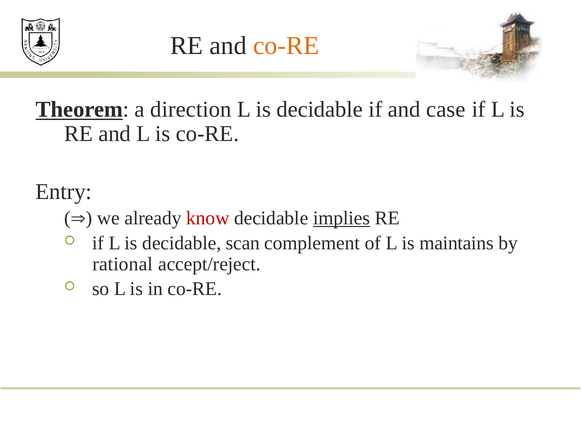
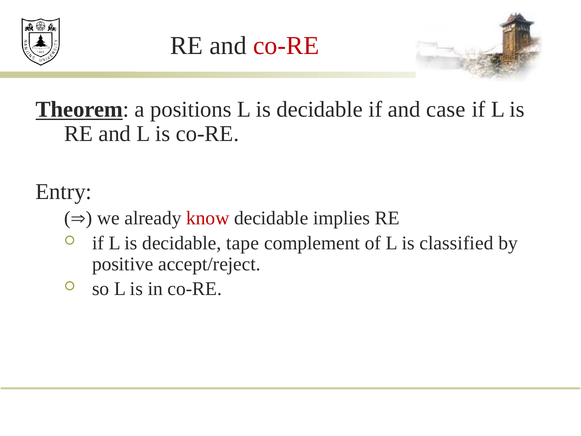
co-RE at (286, 46) colour: orange -> red
direction: direction -> positions
implies underline: present -> none
scan: scan -> tape
maintains: maintains -> classified
rational: rational -> positive
